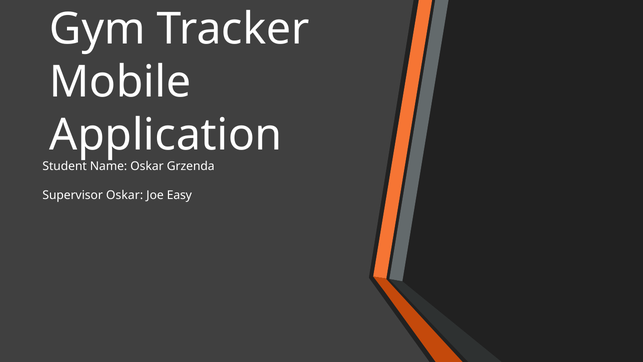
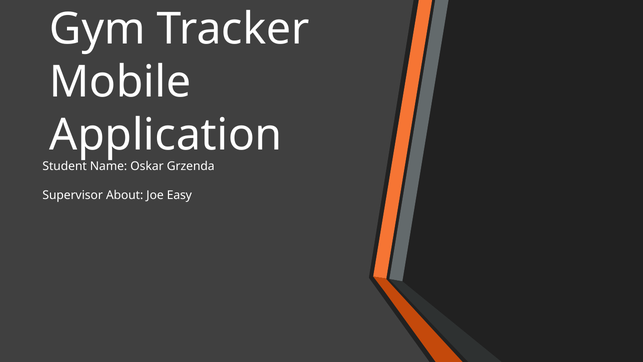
Supervisor Oskar: Oskar -> About
